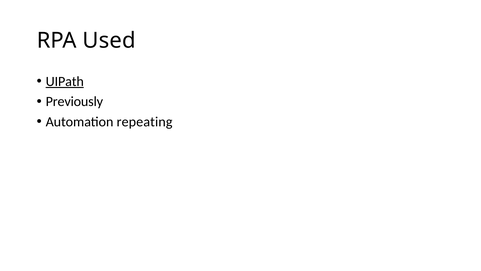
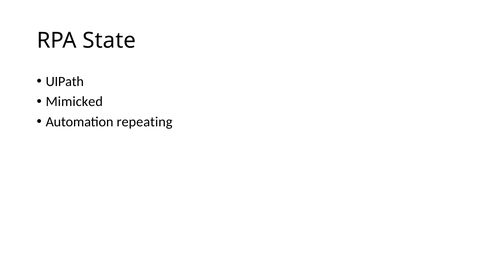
Used: Used -> State
UIPath underline: present -> none
Previously: Previously -> Mimicked
